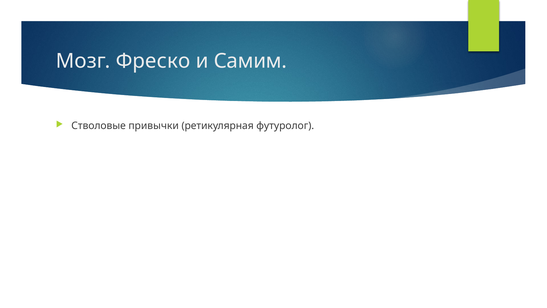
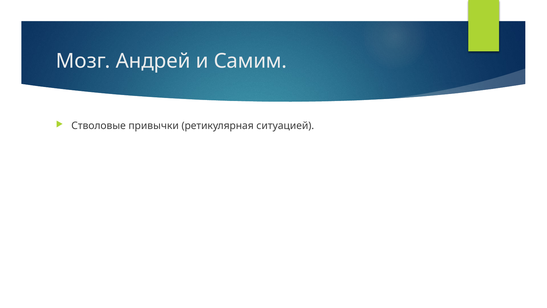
Фреско: Фреско -> Андрей
футуролог: футуролог -> ситуацией
